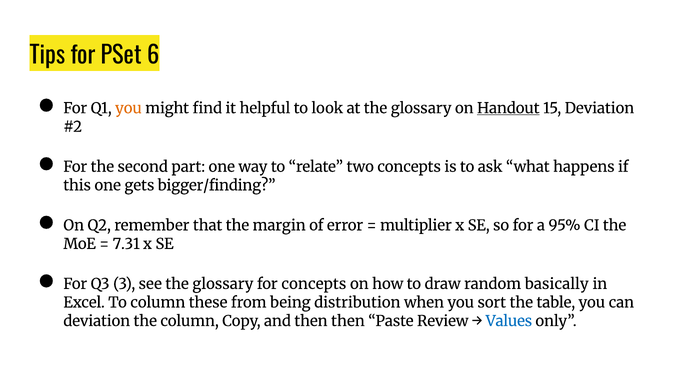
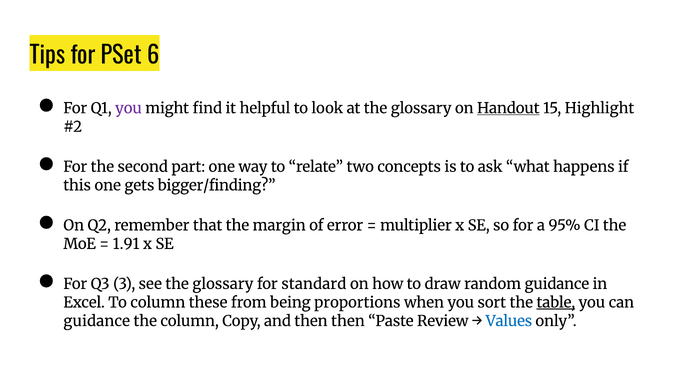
you at (128, 108) colour: orange -> purple
15 Deviation: Deviation -> Highlight
7.31: 7.31 -> 1.91
for concepts: concepts -> standard
random basically: basically -> guidance
distribution: distribution -> proportions
table underline: none -> present
deviation at (97, 321): deviation -> guidance
